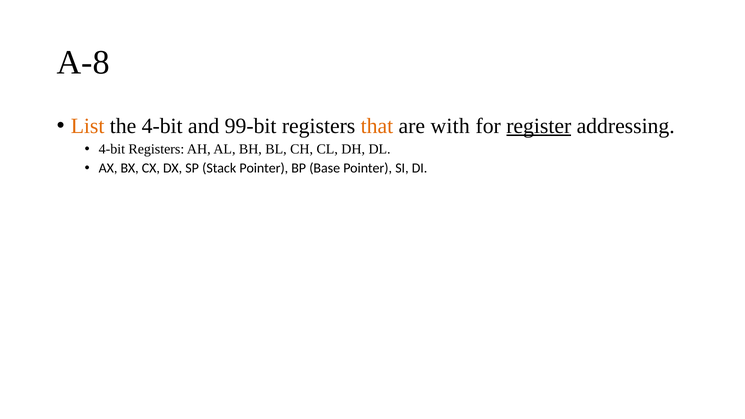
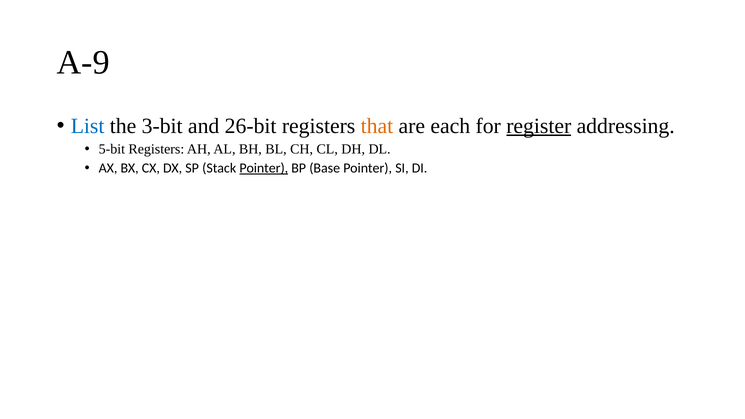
A-8: A-8 -> A-9
List colour: orange -> blue
the 4-bit: 4-bit -> 3-bit
99-bit: 99-bit -> 26-bit
with: with -> each
4-bit at (112, 149): 4-bit -> 5-bit
Pointer at (264, 168) underline: none -> present
